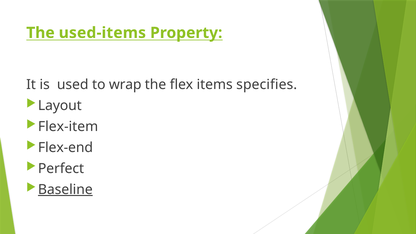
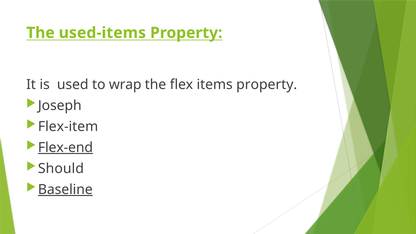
items specifies: specifies -> property
Layout: Layout -> Joseph
Flex-end underline: none -> present
Perfect: Perfect -> Should
